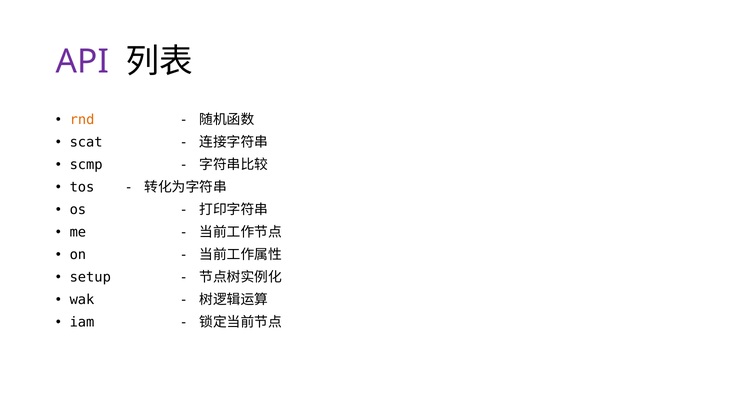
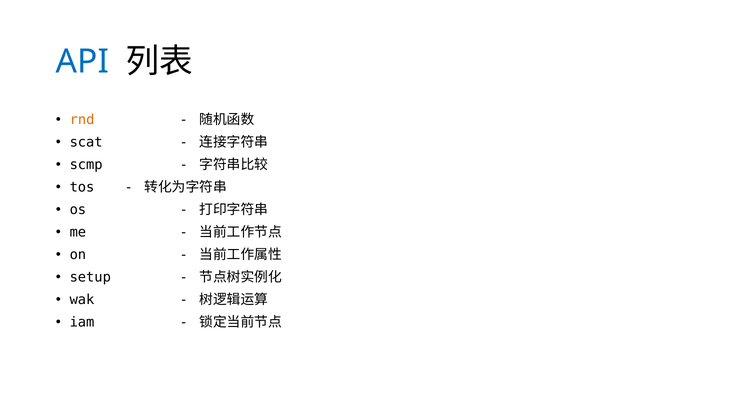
API colour: purple -> blue
